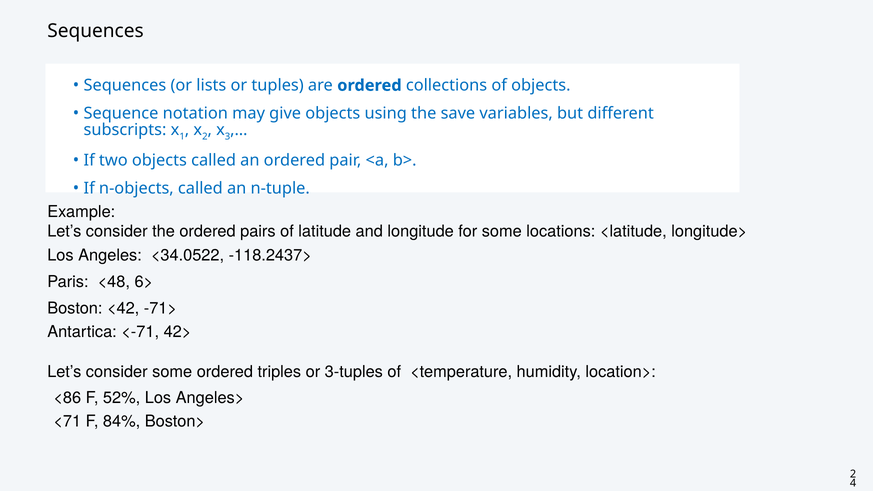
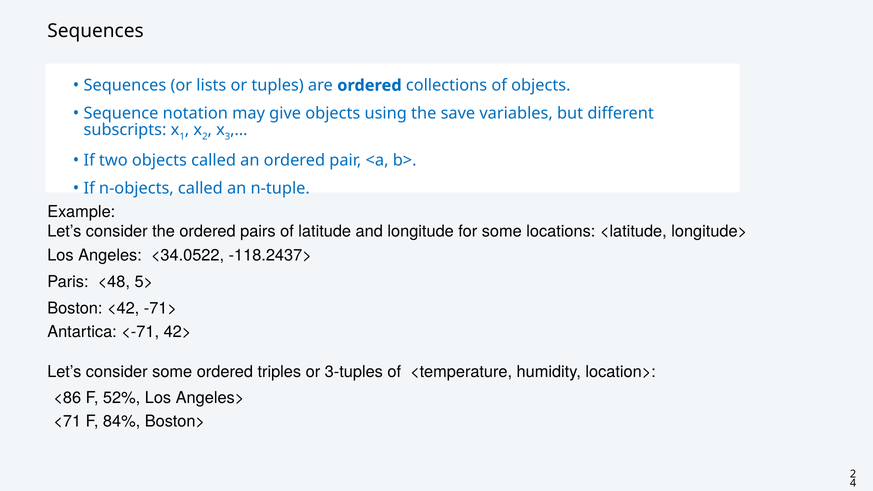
6>: 6> -> 5>
